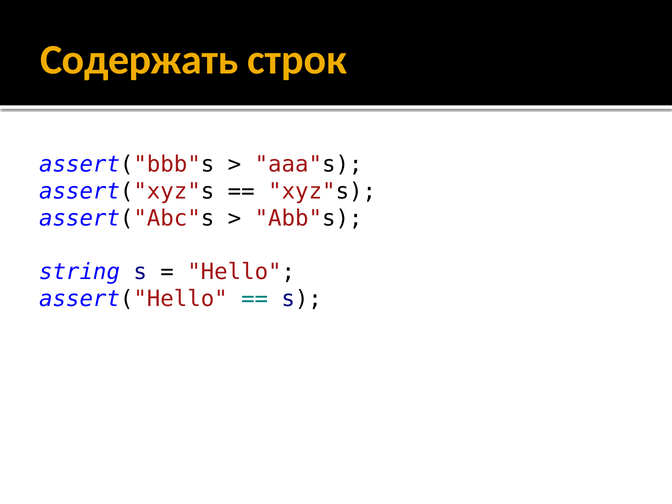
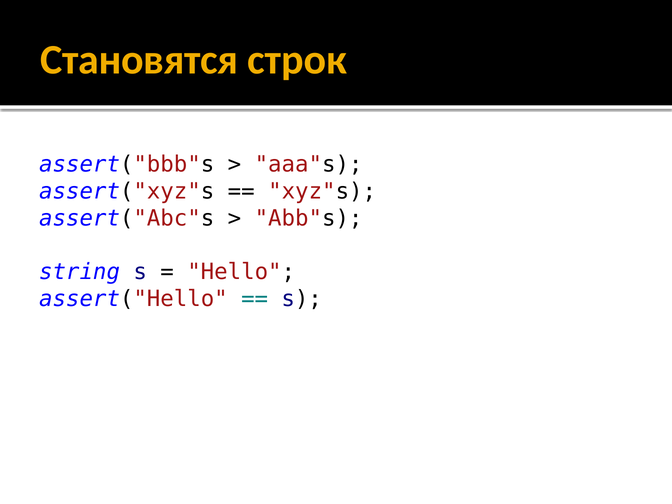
Содержать: Содержать -> Становятся
